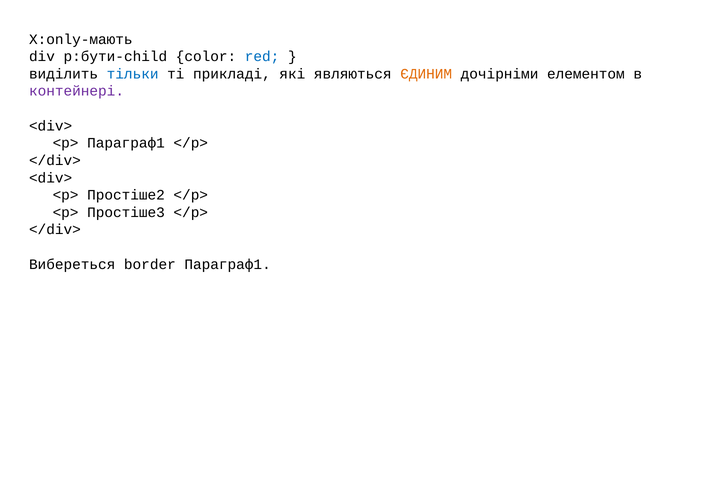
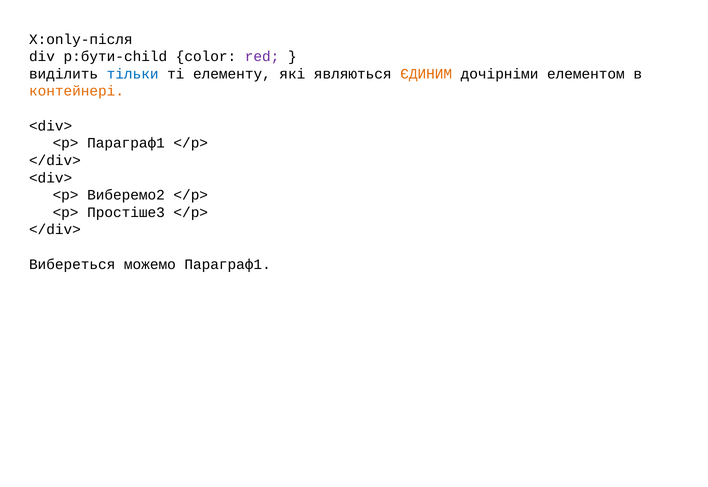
X:only-мають: X:only-мають -> X:only-після
red colour: blue -> purple
прикладі: прикладі -> елементу
контейнері colour: purple -> orange
Простіше2: Простіше2 -> Виберемо2
border: border -> можемо
